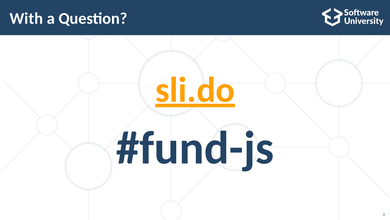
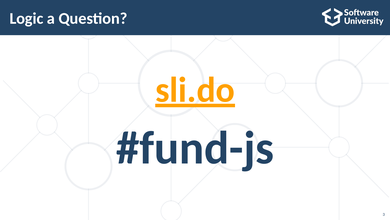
With: With -> Logic
